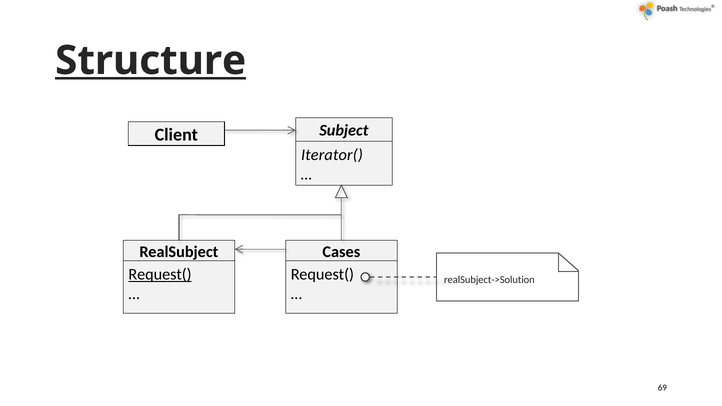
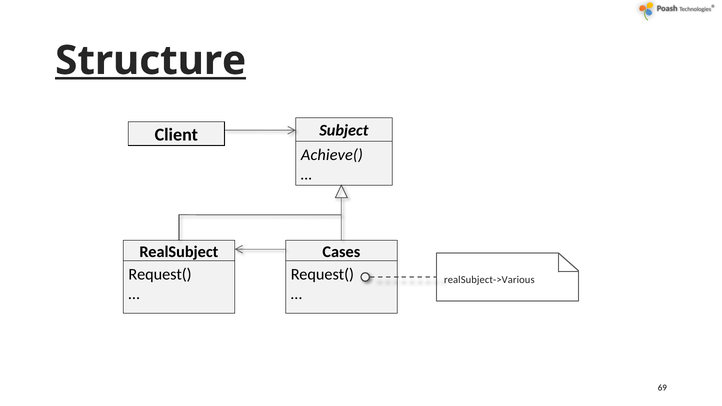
Iterator(: Iterator( -> Achieve(
Request( at (160, 275) underline: present -> none
realSubject->Solution: realSubject->Solution -> realSubject->Various
